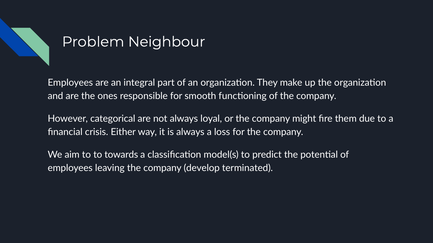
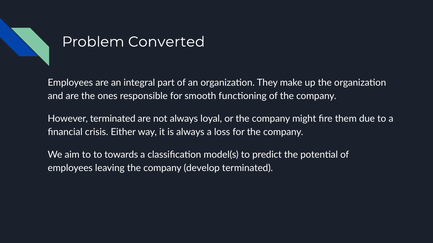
Neighbour: Neighbour -> Converted
However categorical: categorical -> terminated
